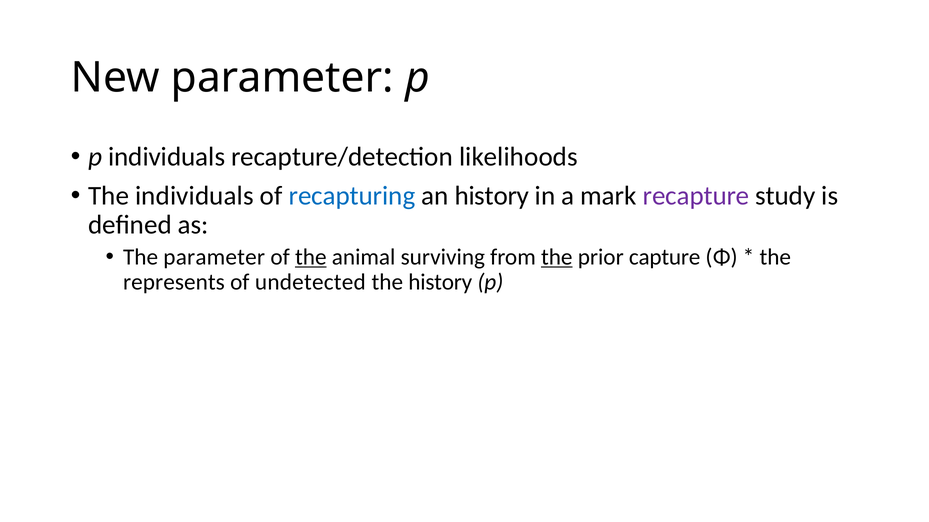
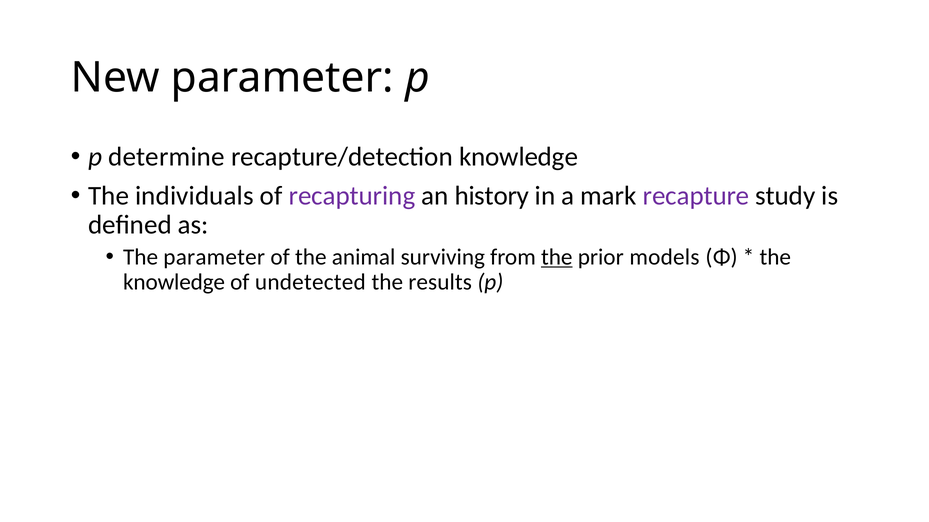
p individuals: individuals -> determine
recapture/detection likelihoods: likelihoods -> knowledge
recapturing colour: blue -> purple
the at (311, 257) underline: present -> none
capture: capture -> models
represents at (174, 282): represents -> knowledge
the history: history -> results
